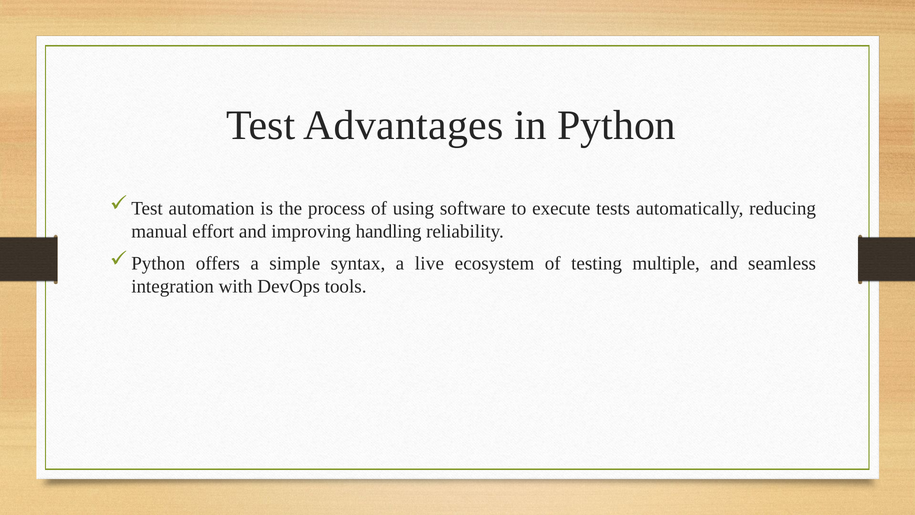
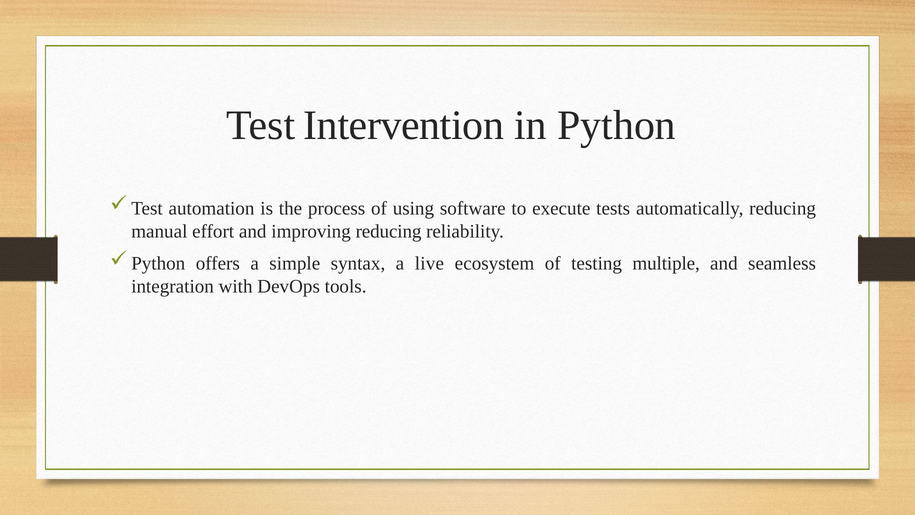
Advantages: Advantages -> Intervention
improving handling: handling -> reducing
